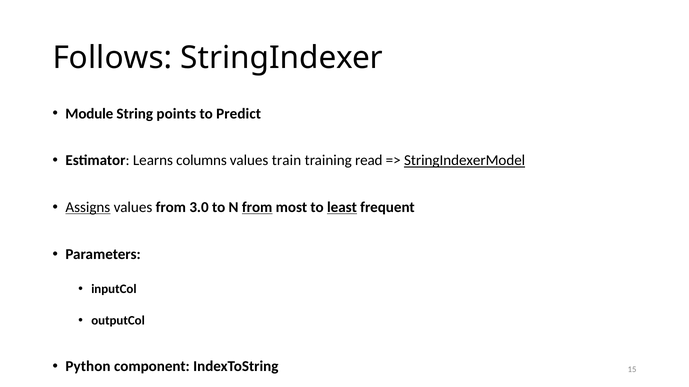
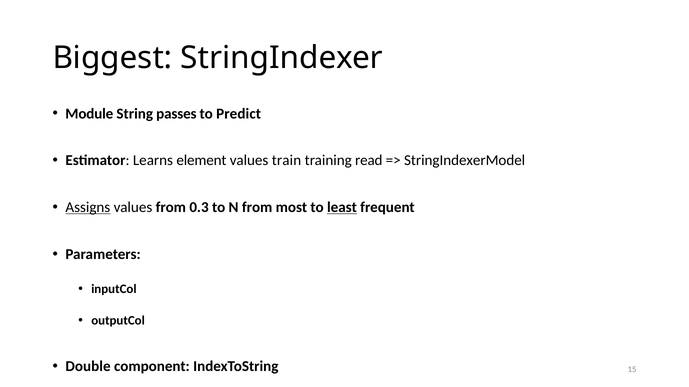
Follows: Follows -> Biggest
points: points -> passes
columns: columns -> element
StringIndexerModel underline: present -> none
3.0: 3.0 -> 0.3
from at (257, 208) underline: present -> none
Python: Python -> Double
